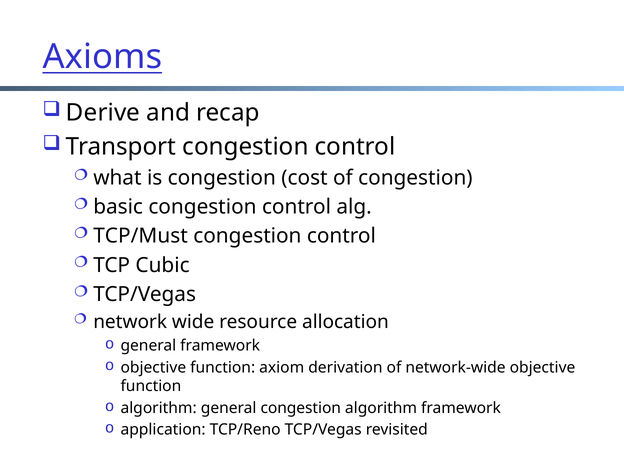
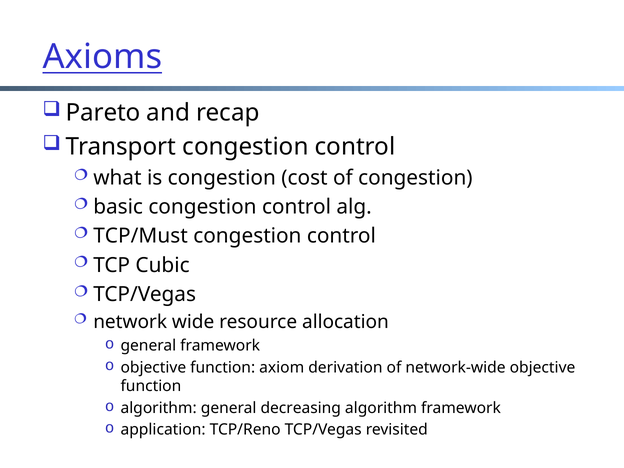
Derive: Derive -> Pareto
general congestion: congestion -> decreasing
